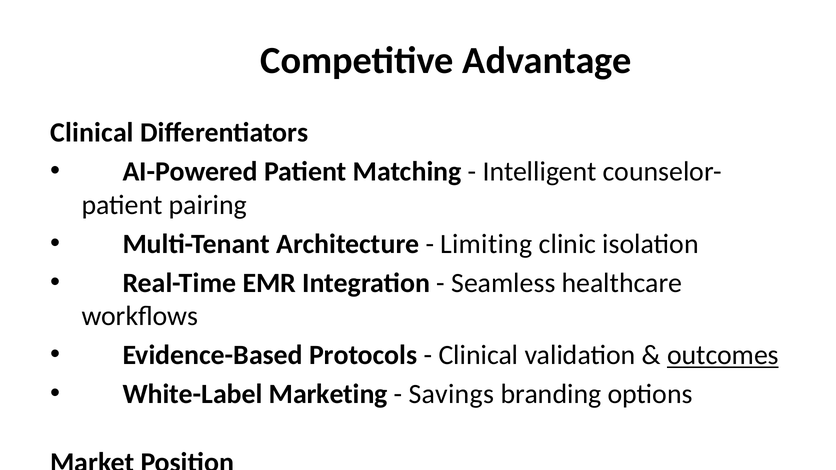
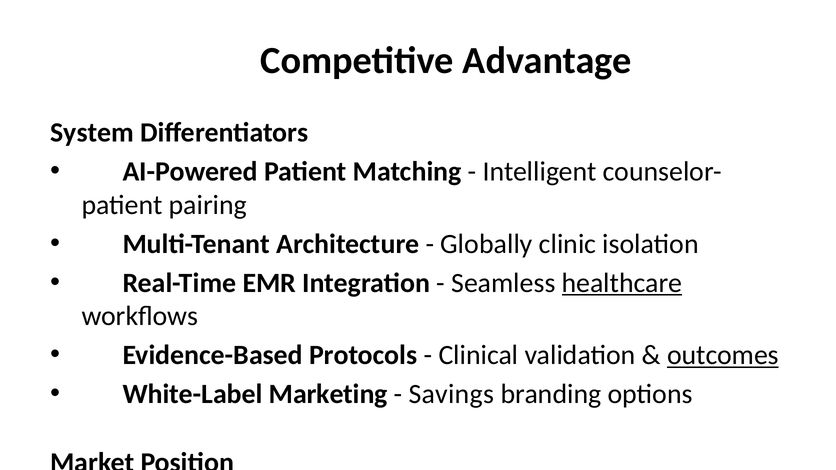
Clinical at (92, 133): Clinical -> System
Limiting: Limiting -> Globally
healthcare underline: none -> present
